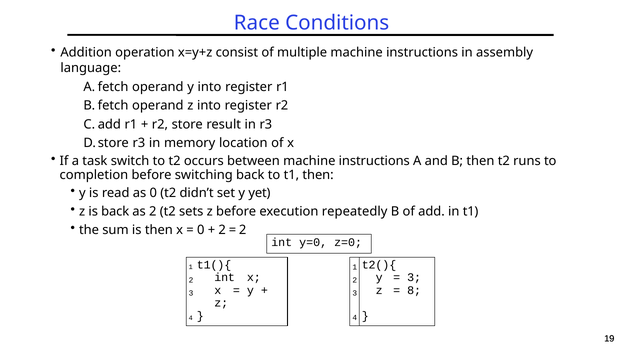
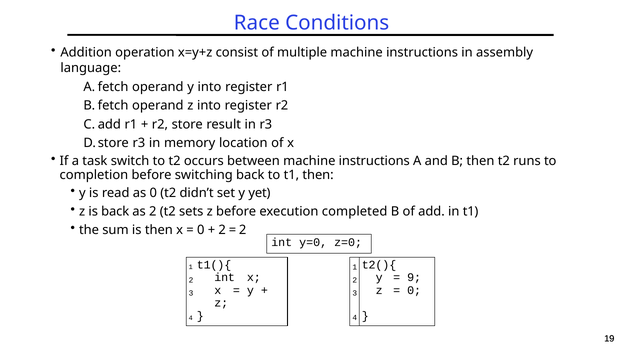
repeatedly: repeatedly -> completed
3 at (414, 278): 3 -> 9
8 at (414, 291): 8 -> 0
